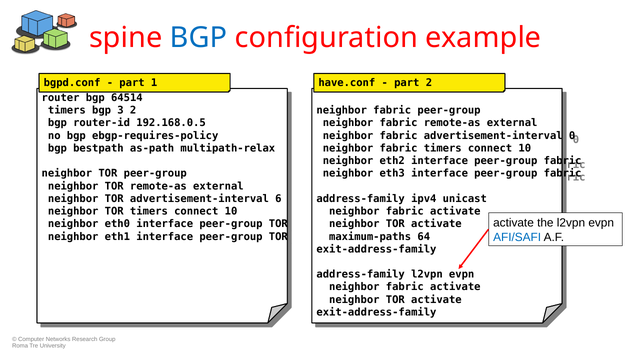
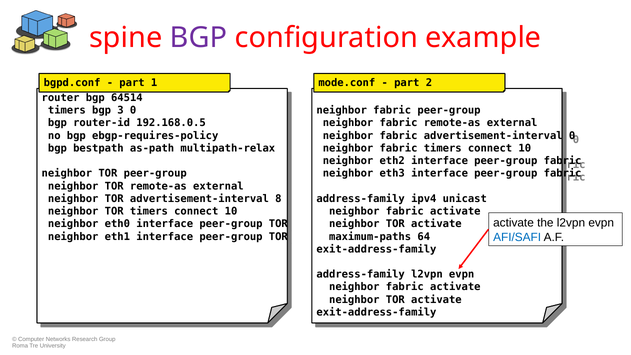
BGP at (199, 38) colour: blue -> purple
have.conf: have.conf -> mode.conf
3 2: 2 -> 0
6: 6 -> 8
